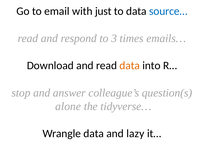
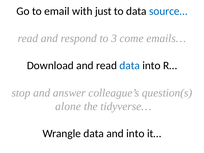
times: times -> come
data at (130, 66) colour: orange -> blue
and lazy: lazy -> into
